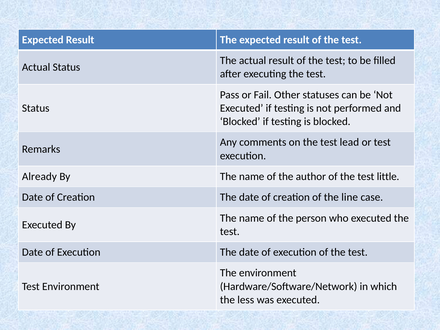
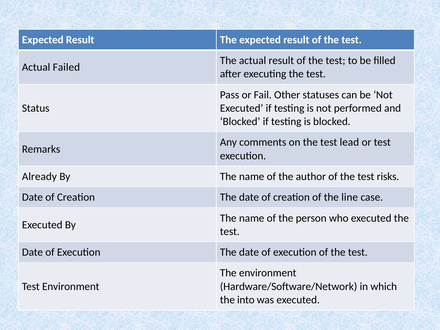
Actual Status: Status -> Failed
little: little -> risks
less: less -> into
